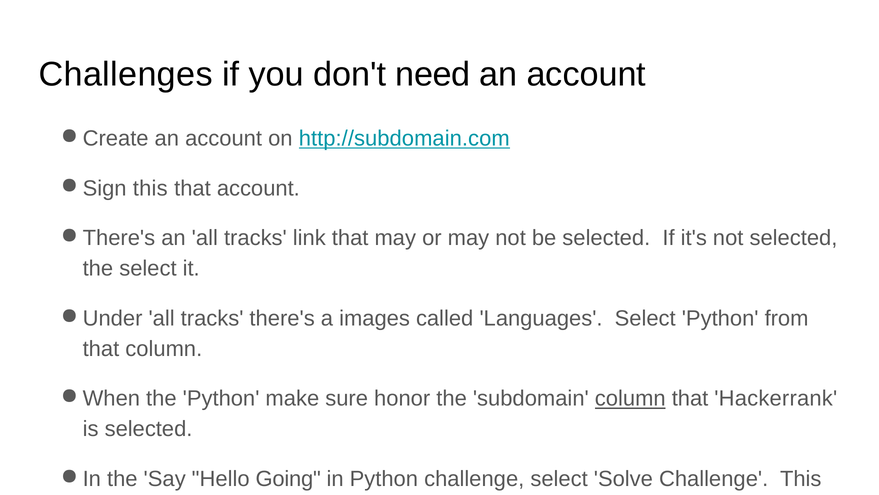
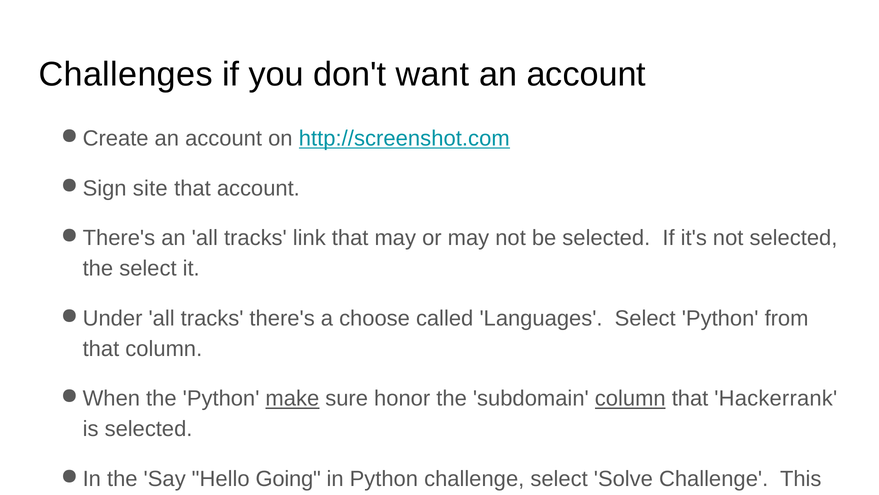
need: need -> want
http://subdomain.com: http://subdomain.com -> http://screenshot.com
this at (150, 188): this -> site
a images: images -> choose
make underline: none -> present
